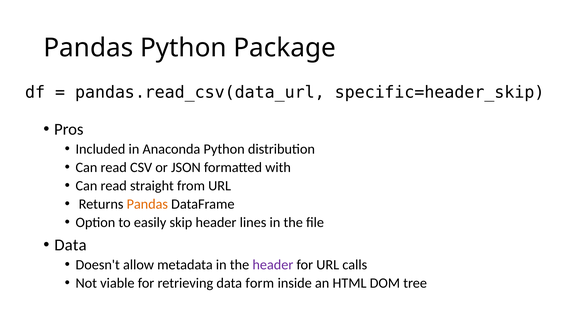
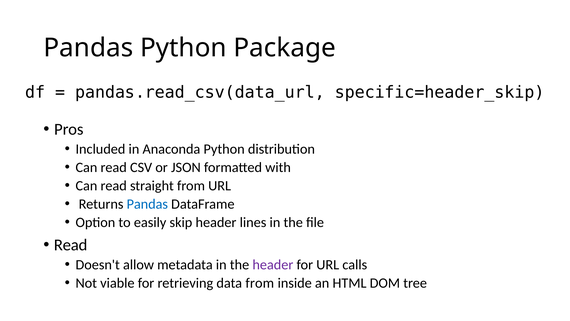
Pandas at (147, 204) colour: orange -> blue
Data at (70, 245): Data -> Read
data form: form -> from
